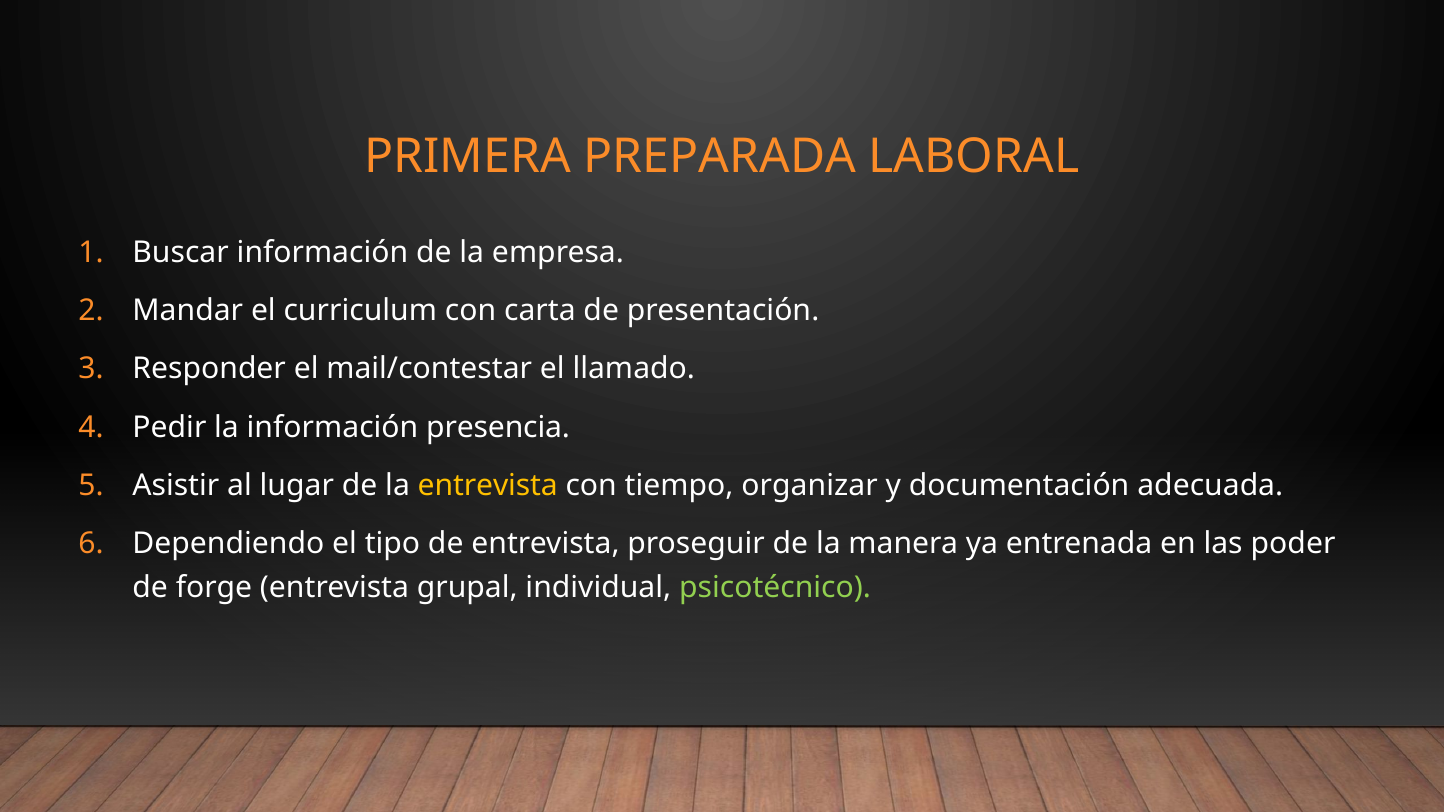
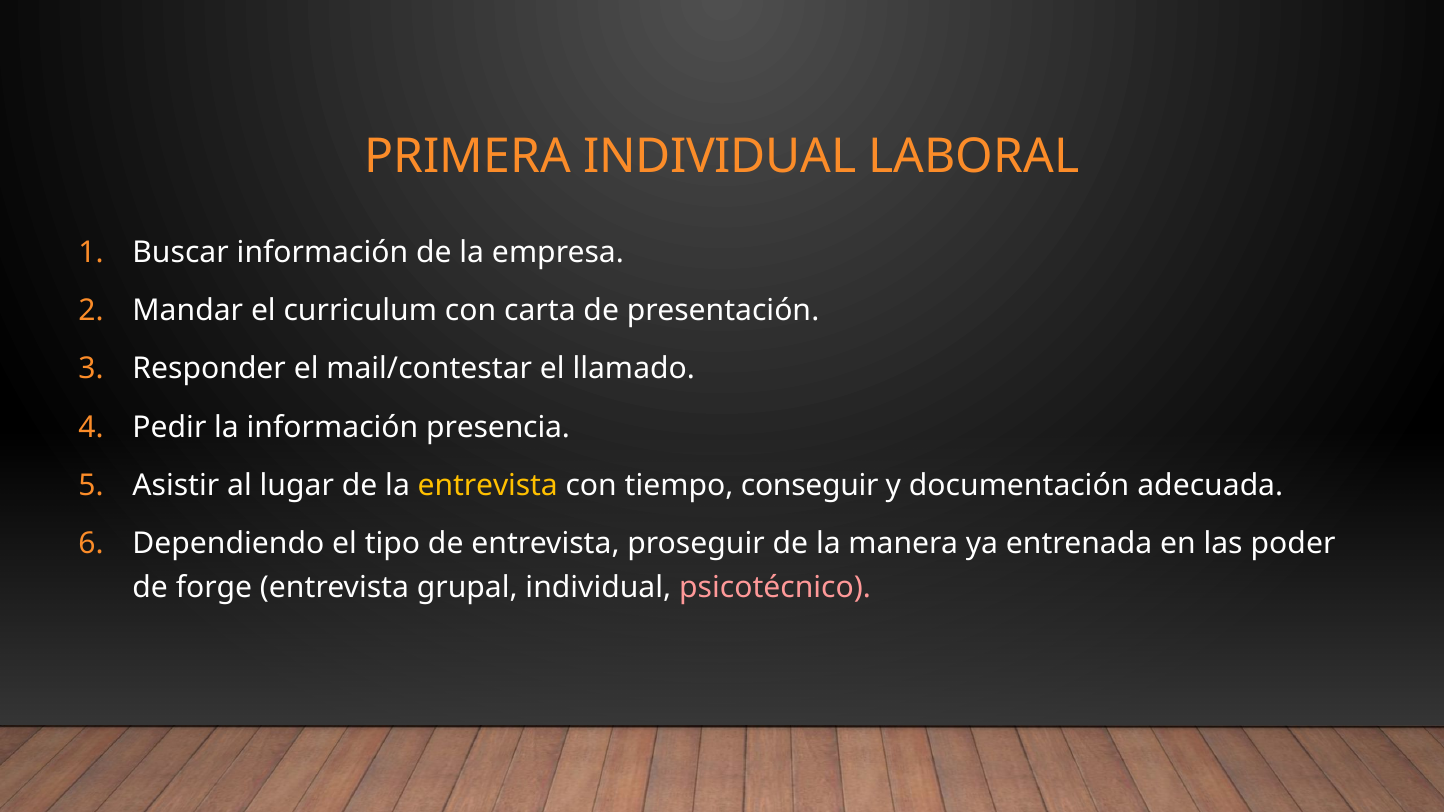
PRIMERA PREPARADA: PREPARADA -> INDIVIDUAL
organizar: organizar -> conseguir
psicotécnico colour: light green -> pink
